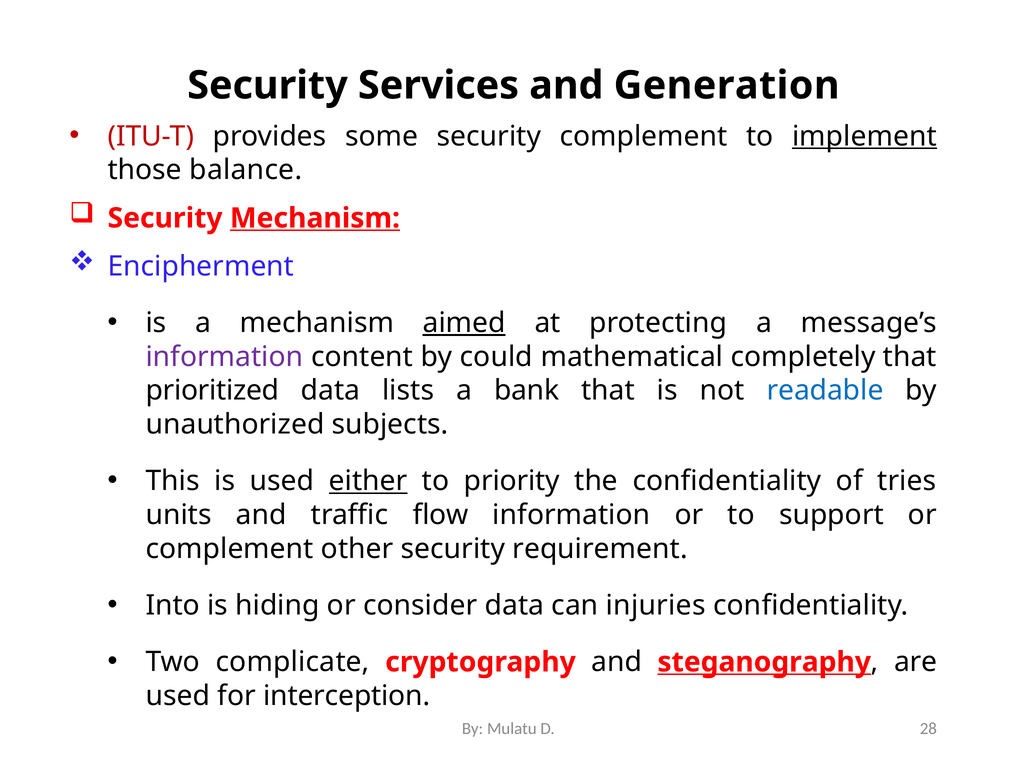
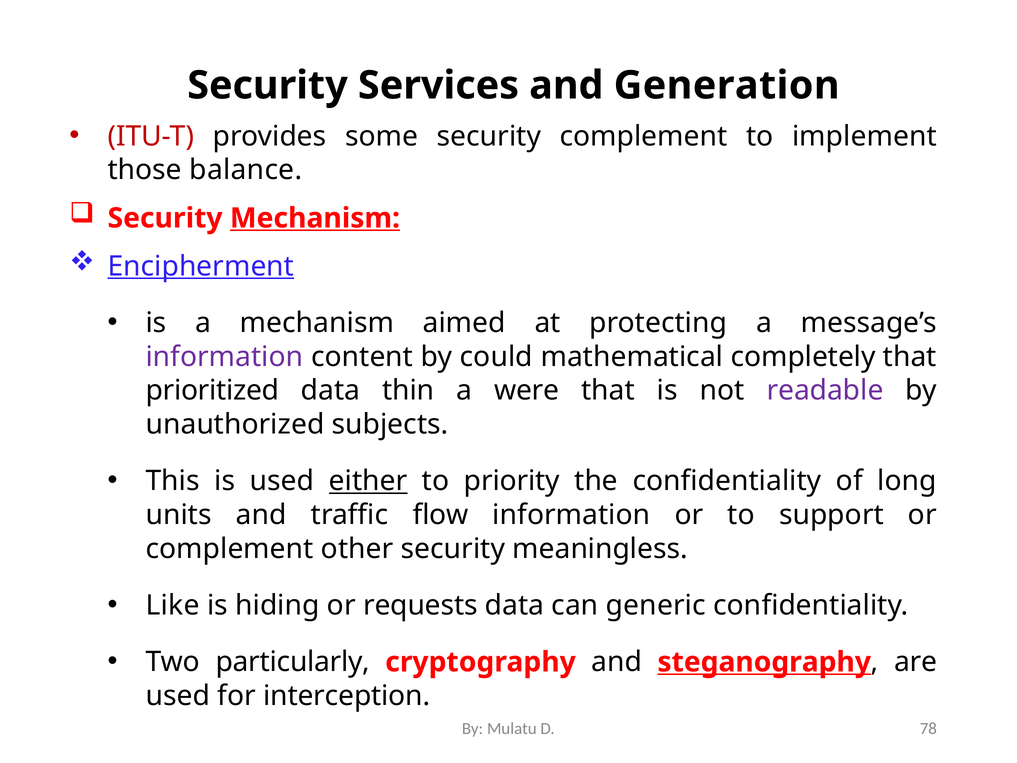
implement underline: present -> none
Encipherment underline: none -> present
aimed underline: present -> none
lists: lists -> thin
bank: bank -> were
readable colour: blue -> purple
tries: tries -> long
requirement: requirement -> meaningless
Into: Into -> Like
consider: consider -> requests
injuries: injuries -> generic
complicate: complicate -> particularly
28: 28 -> 78
